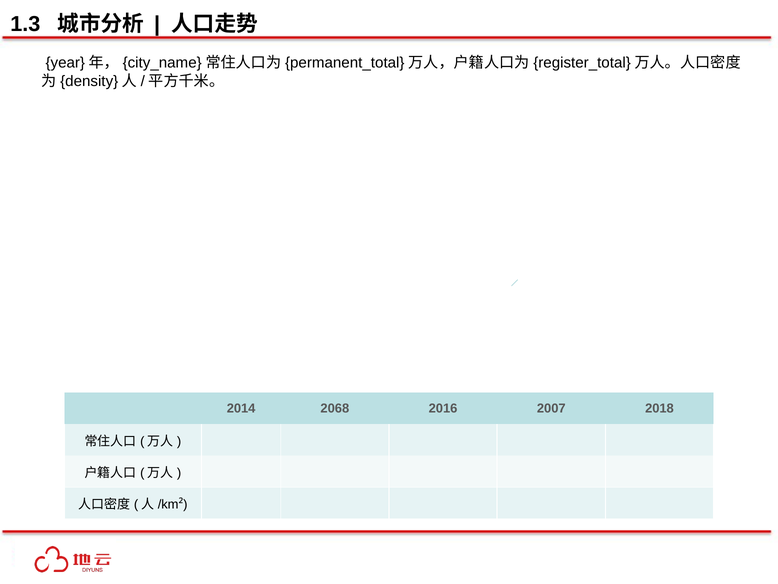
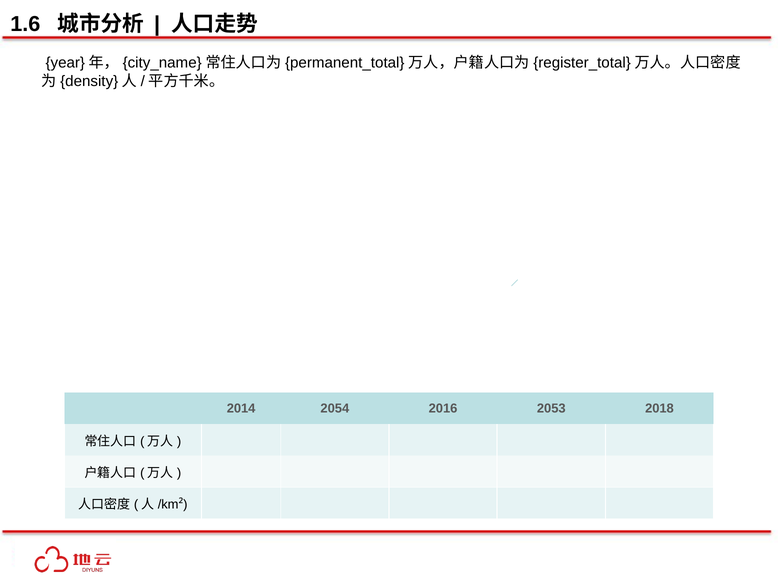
1.3: 1.3 -> 1.6
2068: 2068 -> 2054
2007: 2007 -> 2053
